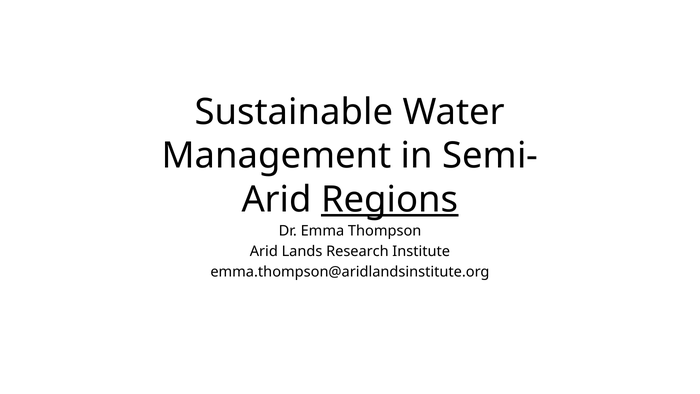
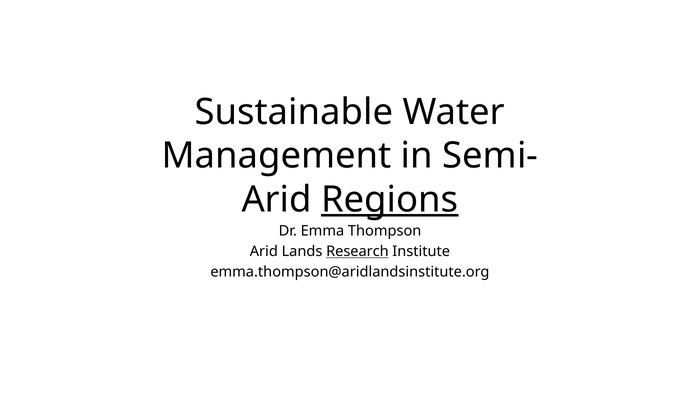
Research underline: none -> present
